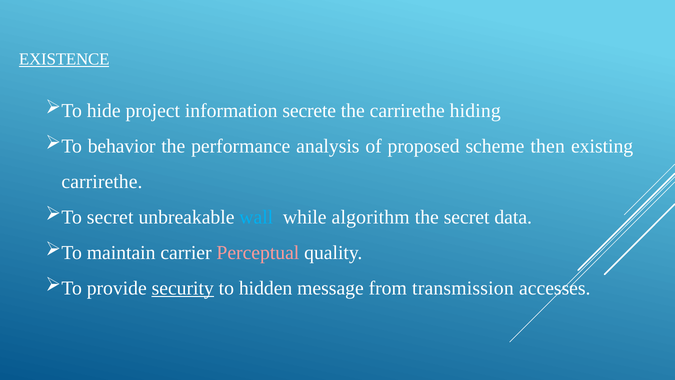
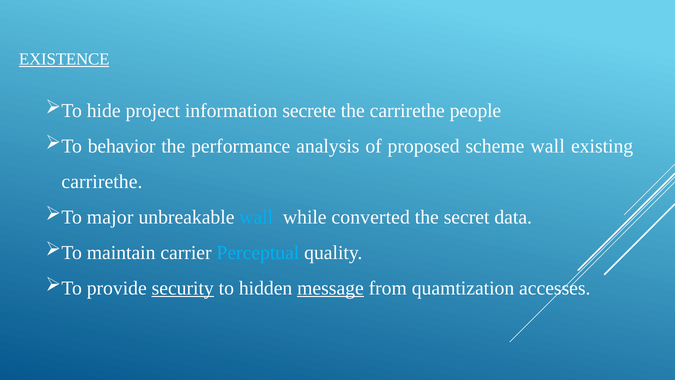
hiding: hiding -> people
scheme then: then -> wall
secret at (110, 217): secret -> major
algorithm: algorithm -> converted
Perceptual colour: pink -> light blue
message underline: none -> present
transmission: transmission -> quamtization
